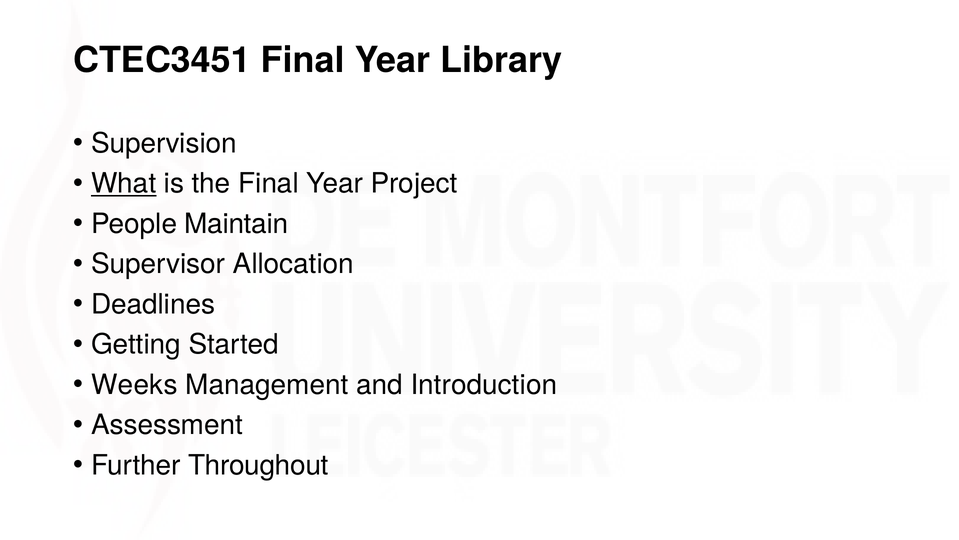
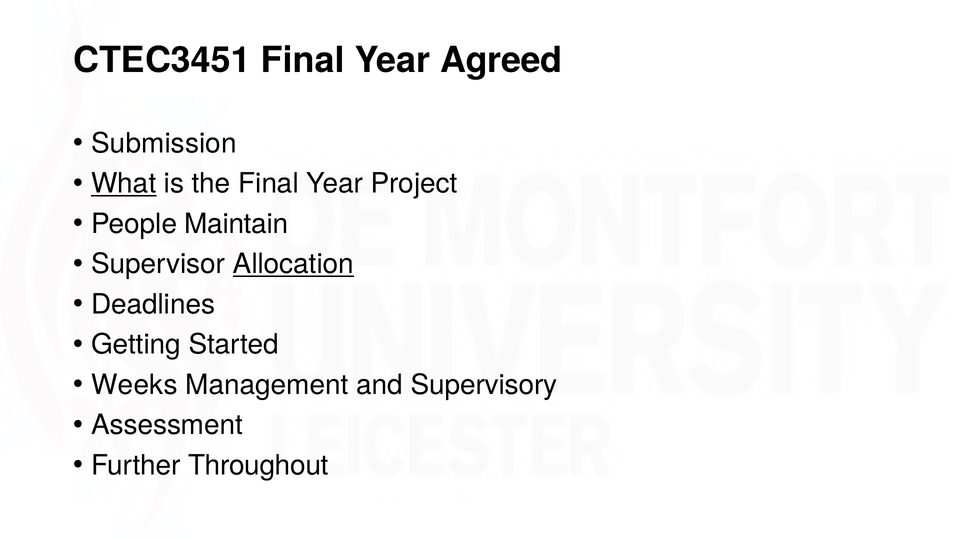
Library: Library -> Agreed
Supervision: Supervision -> Submission
Allocation underline: none -> present
Introduction: Introduction -> Supervisory
